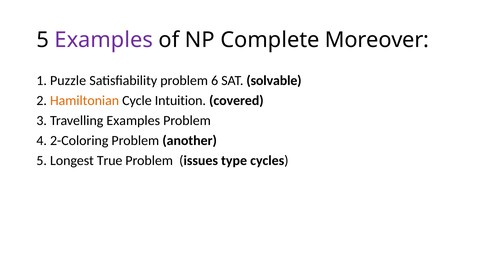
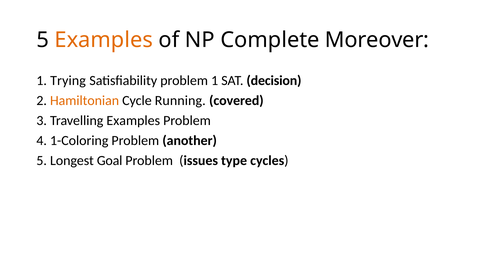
Examples at (104, 40) colour: purple -> orange
Puzzle: Puzzle -> Trying
problem 6: 6 -> 1
solvable: solvable -> decision
Intuition: Intuition -> Running
2-Coloring: 2-Coloring -> 1-Coloring
True: True -> Goal
